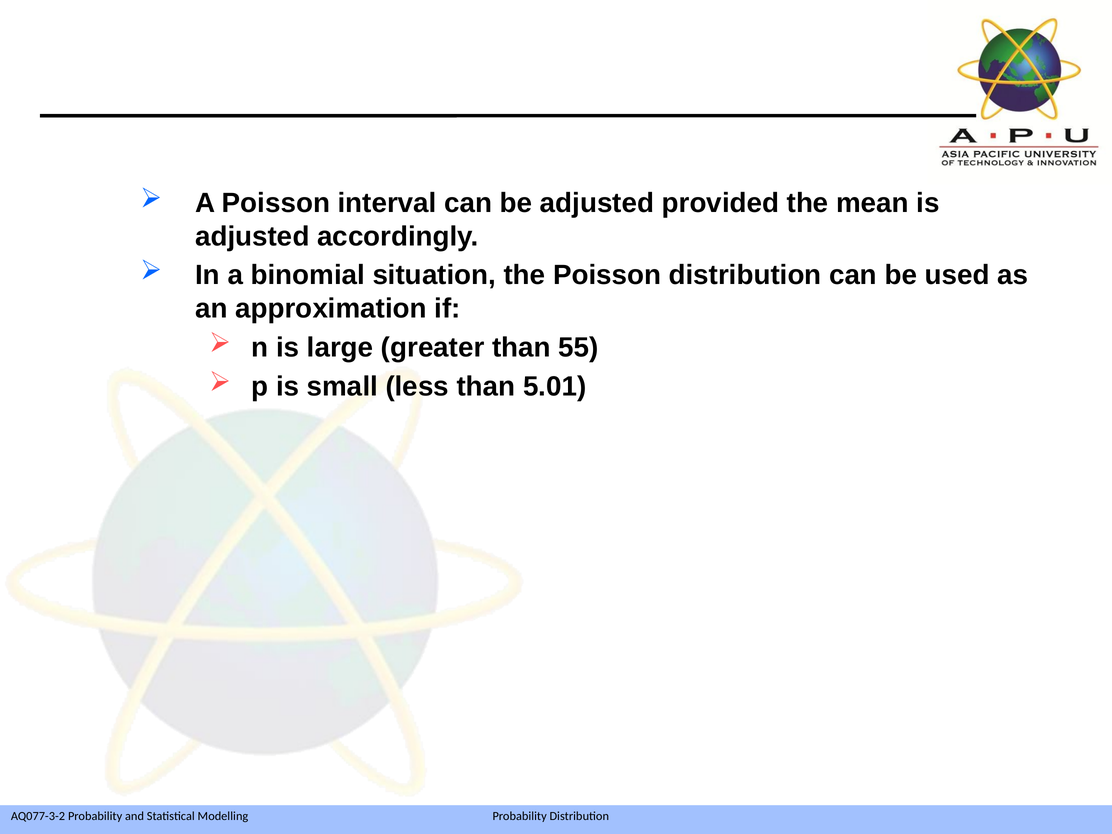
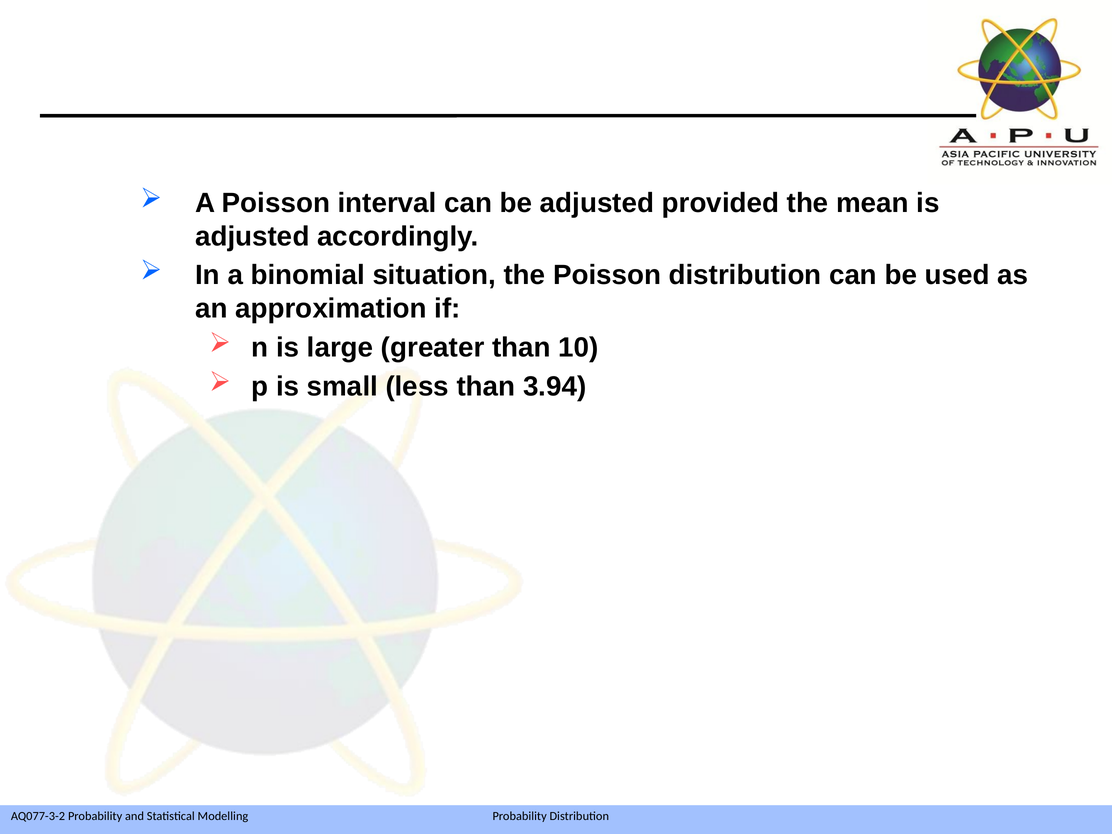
55: 55 -> 10
5.01: 5.01 -> 3.94
